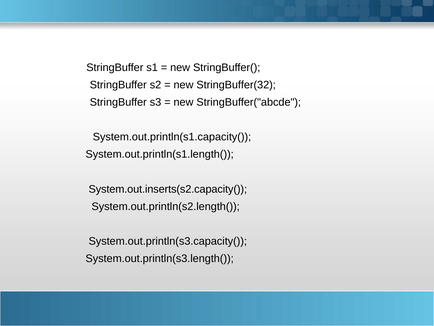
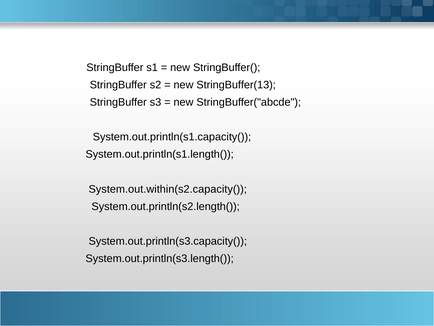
StringBuffer(32: StringBuffer(32 -> StringBuffer(13
System.out.inserts(s2.capacity(: System.out.inserts(s2.capacity( -> System.out.within(s2.capacity(
